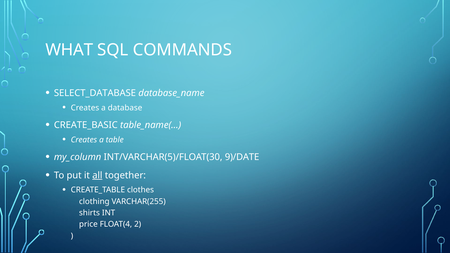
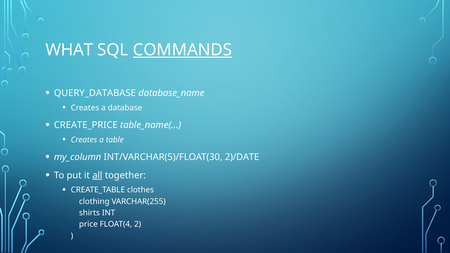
COMMANDS underline: none -> present
SELECT_DATABASE: SELECT_DATABASE -> QUERY_DATABASE
CREATE_BASIC: CREATE_BASIC -> CREATE_PRICE
9)/DATE: 9)/DATE -> 2)/DATE
